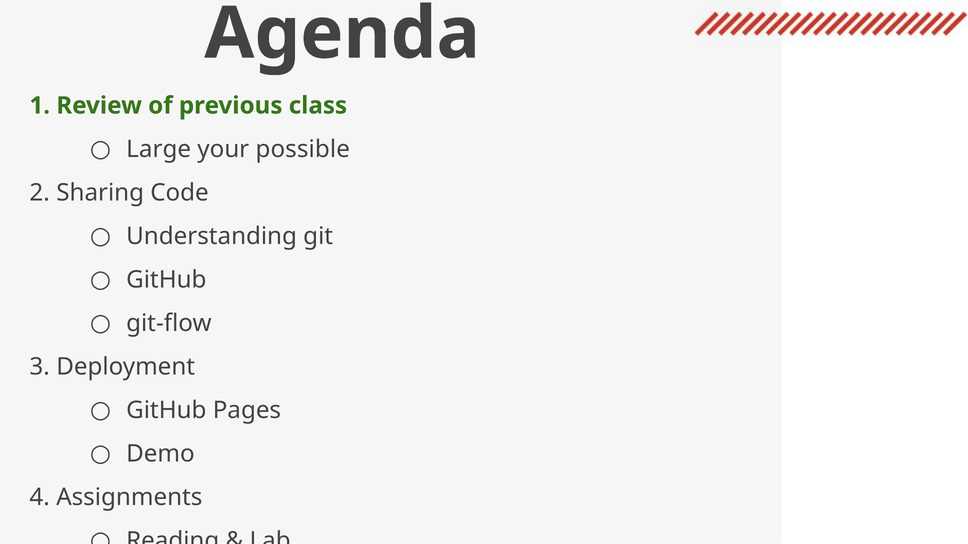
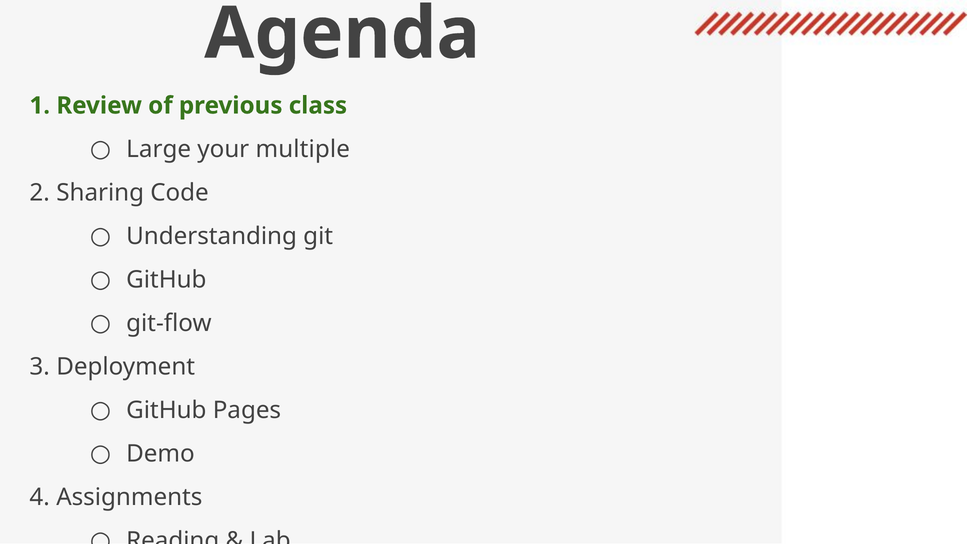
possible: possible -> multiple
